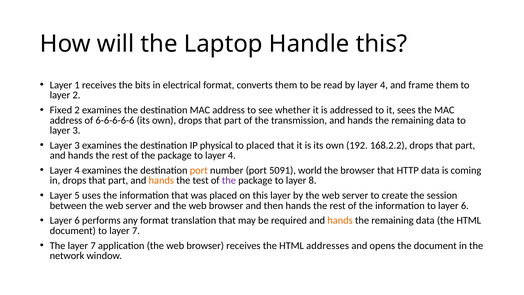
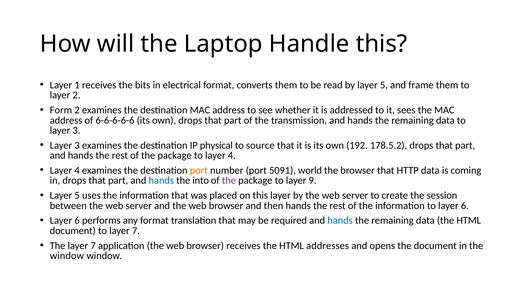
by layer 4: 4 -> 5
Fixed: Fixed -> Form
to placed: placed -> source
168.2.2: 168.2.2 -> 178.5.2
hands at (161, 180) colour: orange -> blue
test: test -> into
8: 8 -> 9
hands at (340, 220) colour: orange -> blue
network at (67, 256): network -> window
